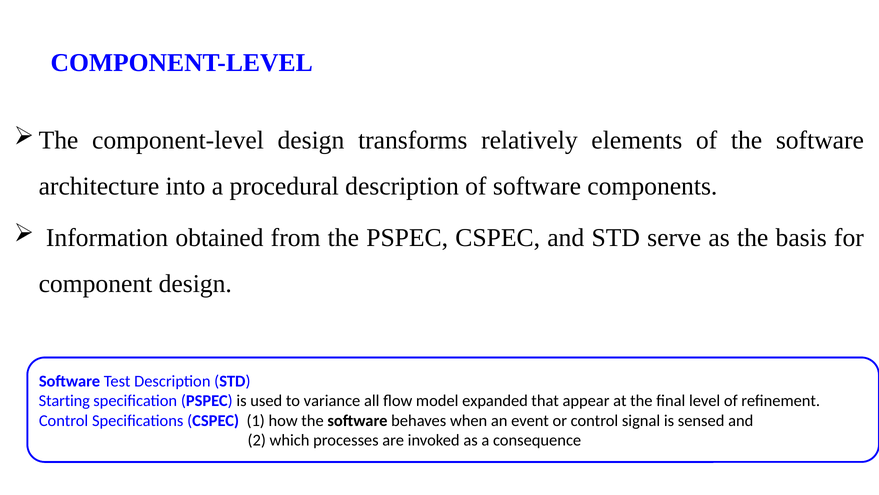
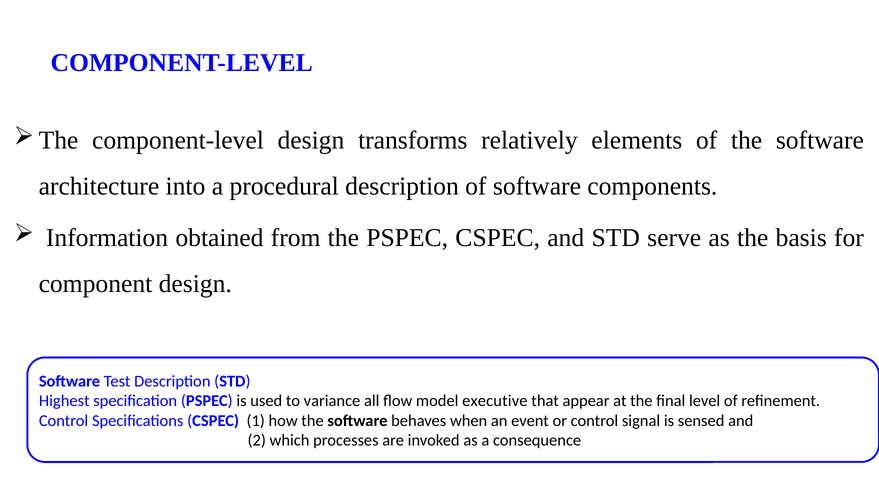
Starting: Starting -> Highest
expanded: expanded -> executive
